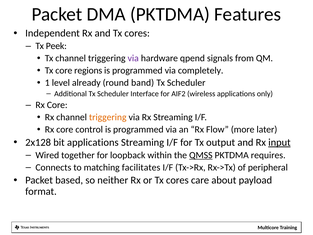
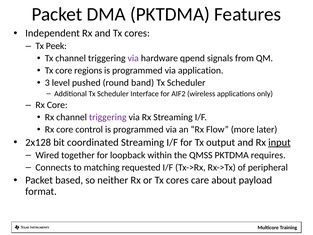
completely: completely -> application
1: 1 -> 3
already: already -> pushed
triggering at (108, 117) colour: orange -> purple
bit applications: applications -> coordinated
QMSS underline: present -> none
facilitates: facilitates -> requested
